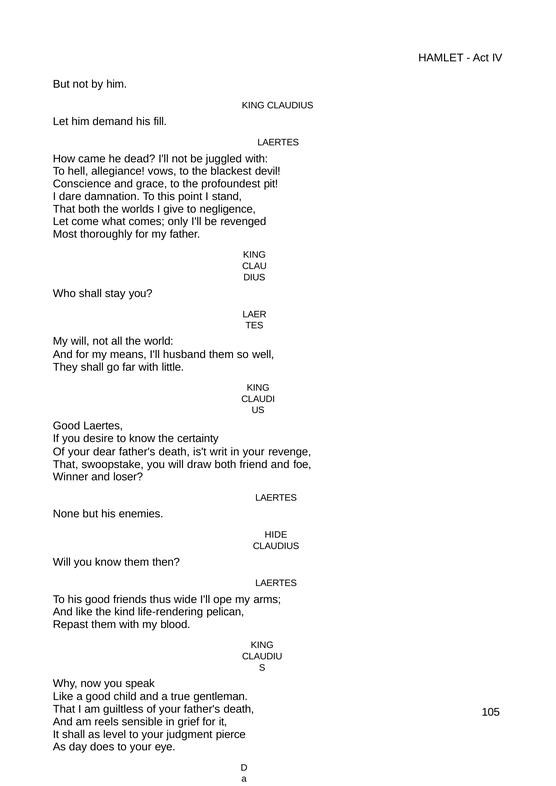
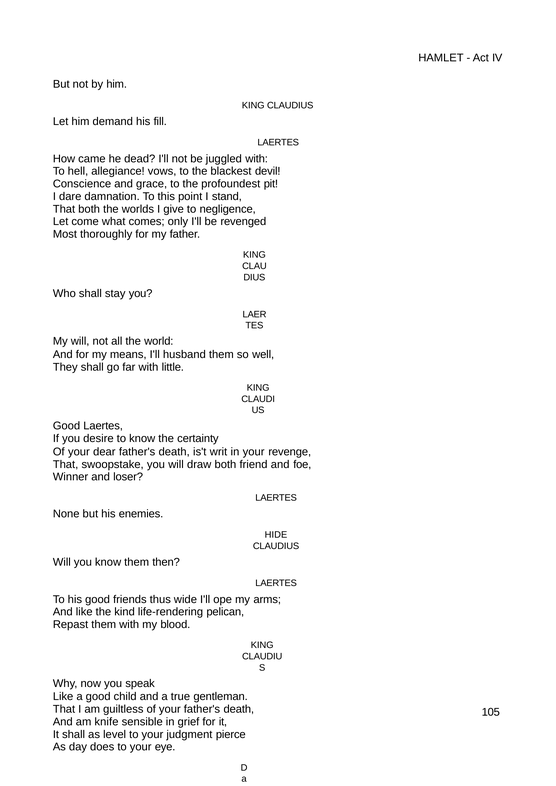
reels: reels -> knife
